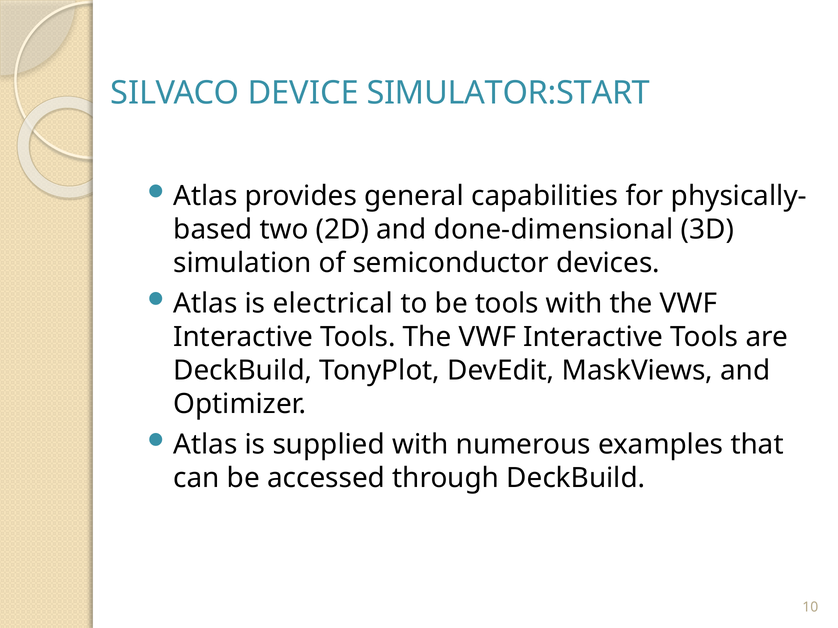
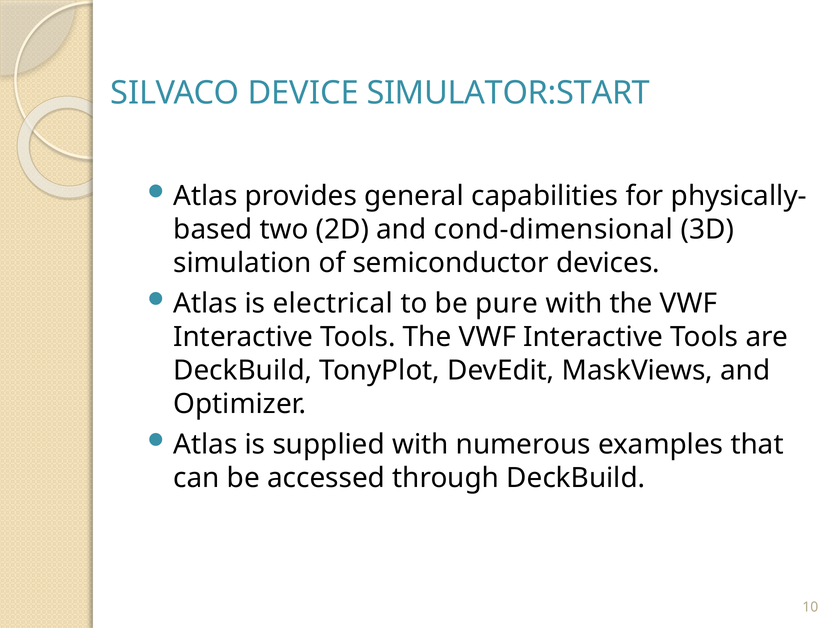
done-dimensional: done-dimensional -> cond-dimensional
be tools: tools -> pure
